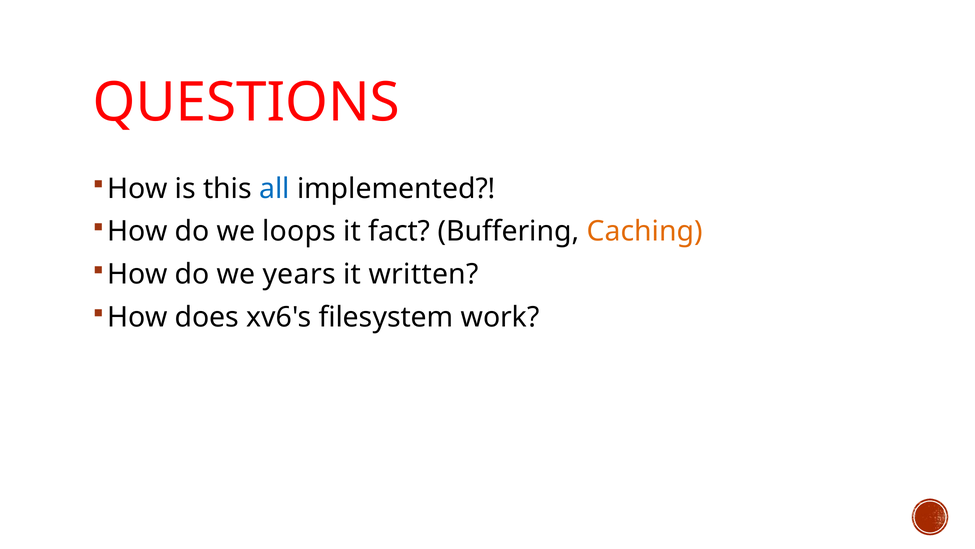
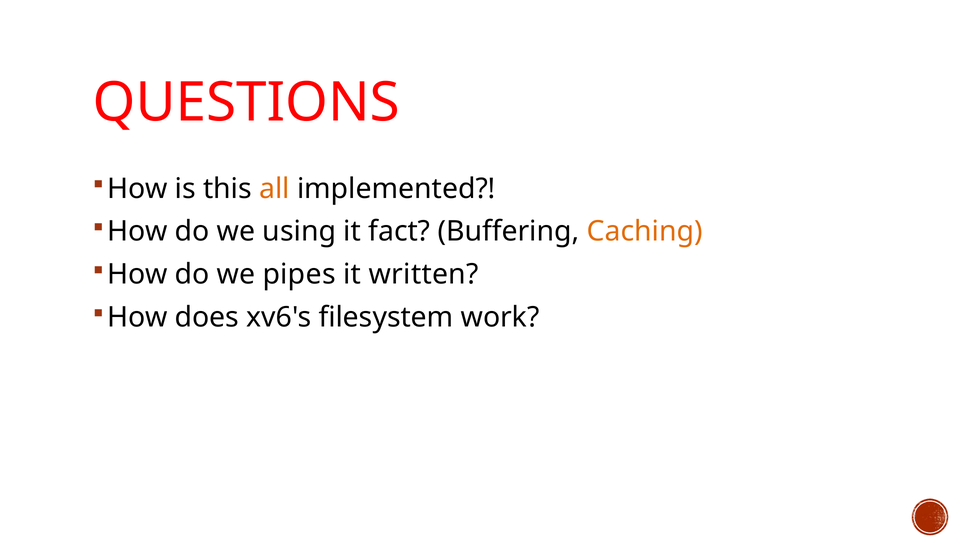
all colour: blue -> orange
loops: loops -> using
years: years -> pipes
